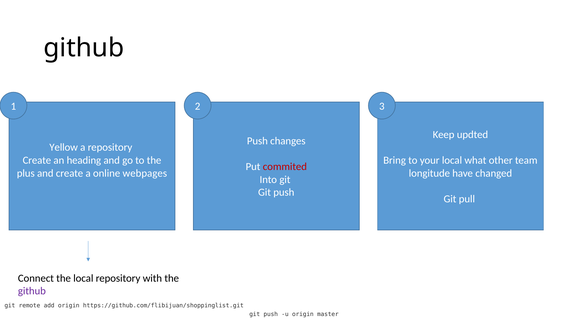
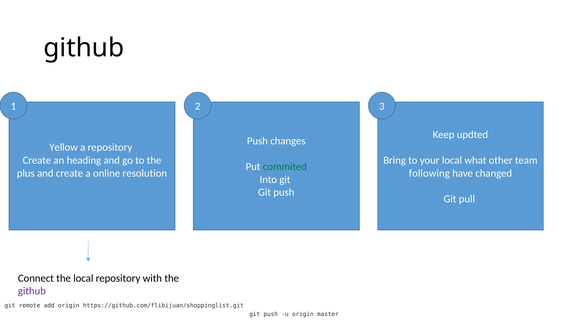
commited colour: red -> green
webpages: webpages -> resolution
longitude: longitude -> following
